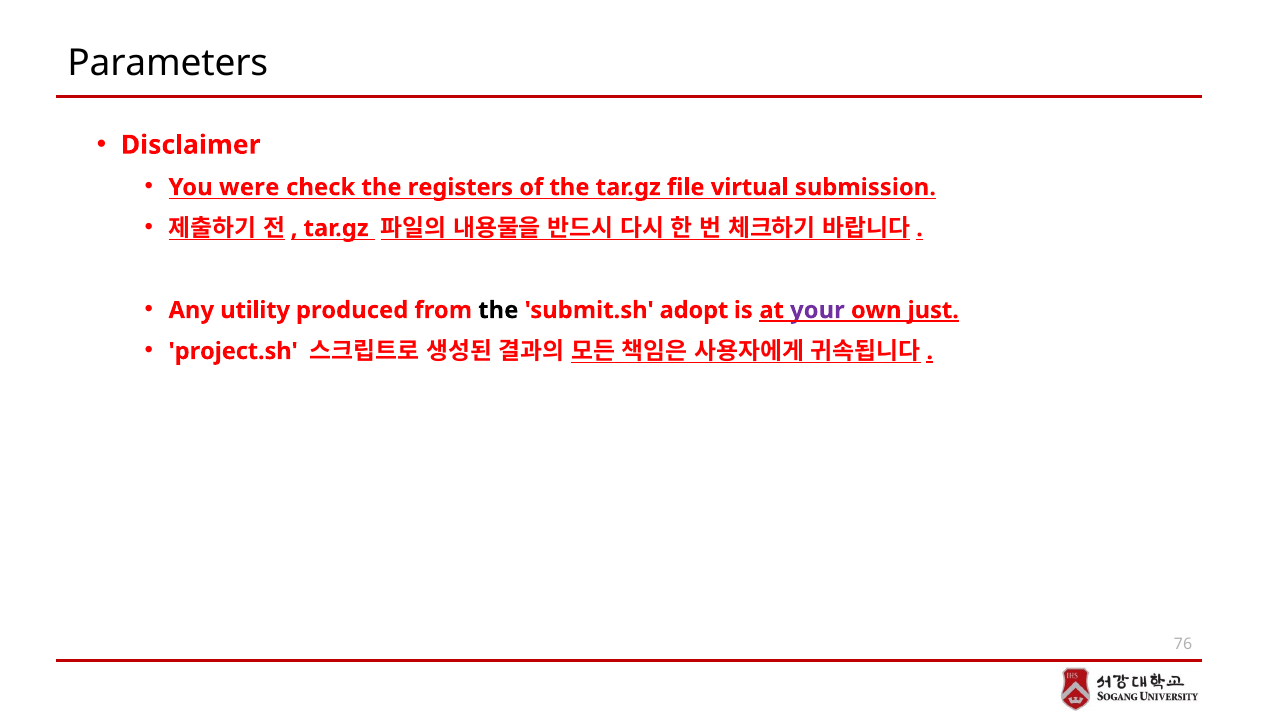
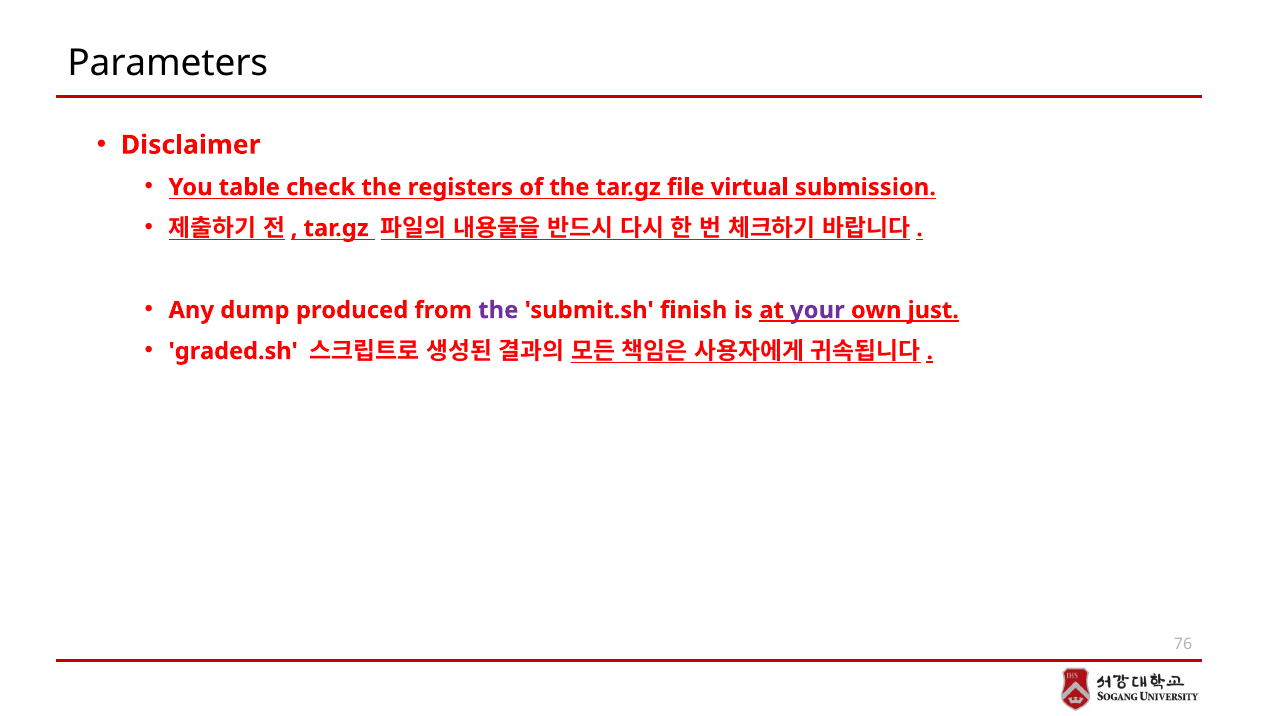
were: were -> table
utility: utility -> dump
the at (498, 310) colour: black -> purple
adopt: adopt -> finish
project.sh: project.sh -> graded.sh
